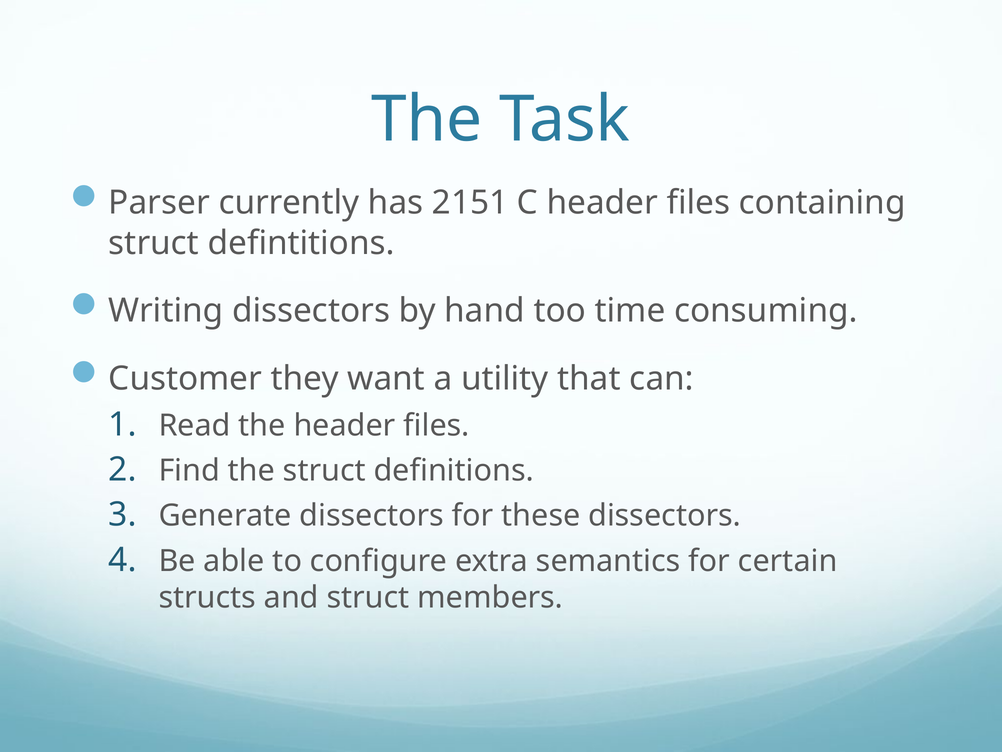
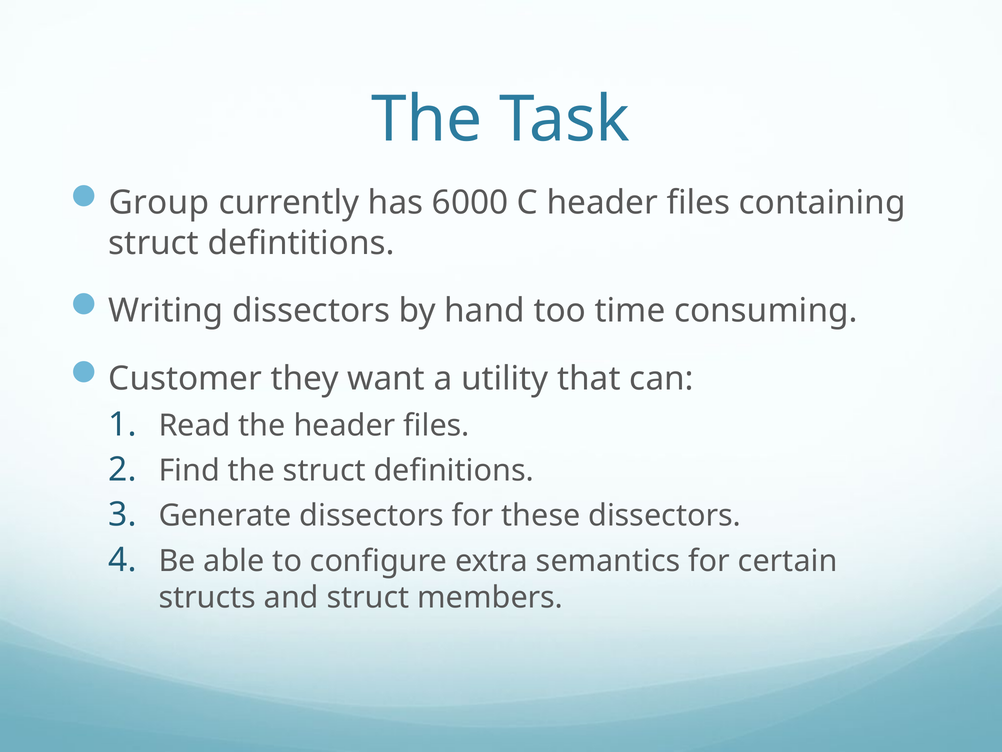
Parser: Parser -> Group
2151: 2151 -> 6000
